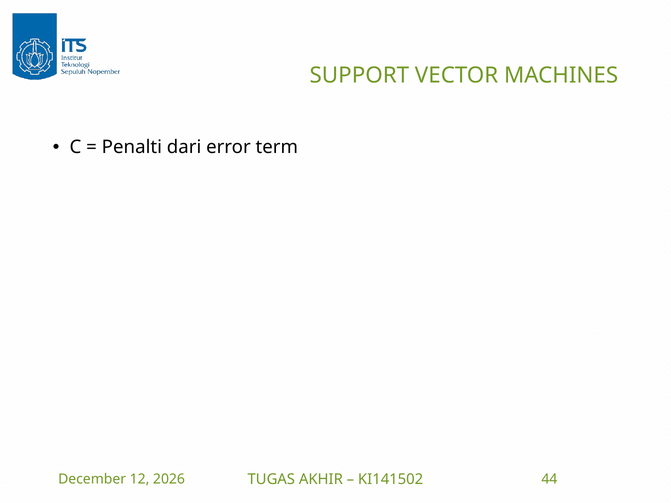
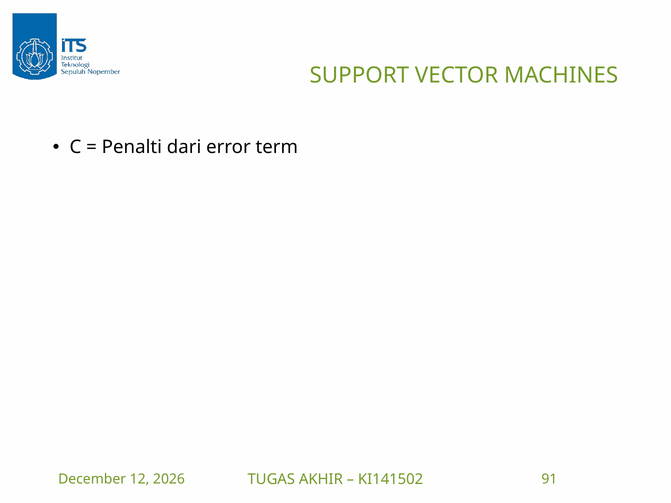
44: 44 -> 91
